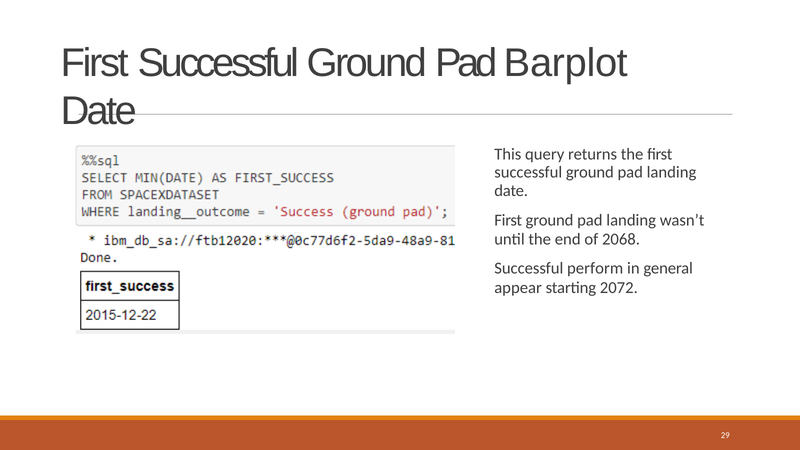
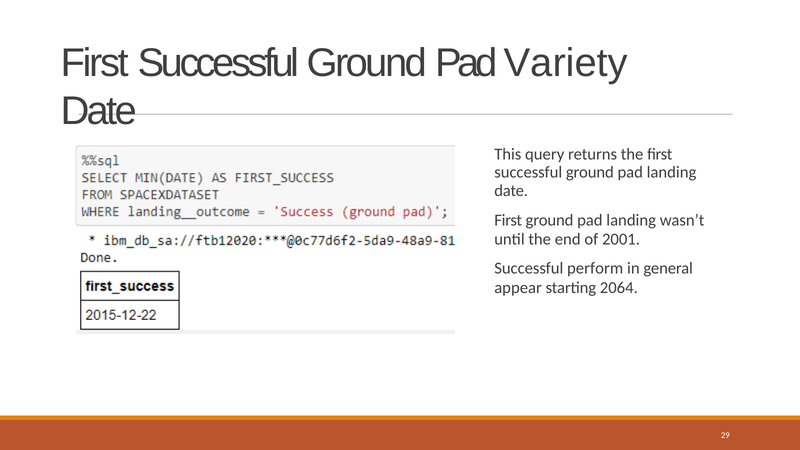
Barplot: Barplot -> Variety
2068: 2068 -> 2001
2072: 2072 -> 2064
